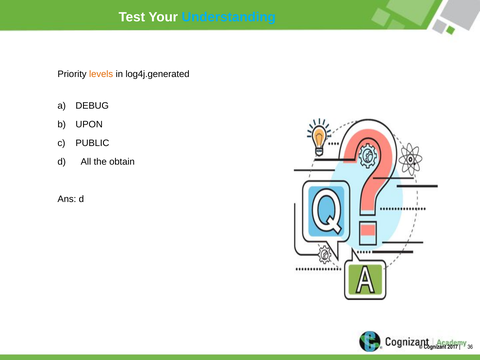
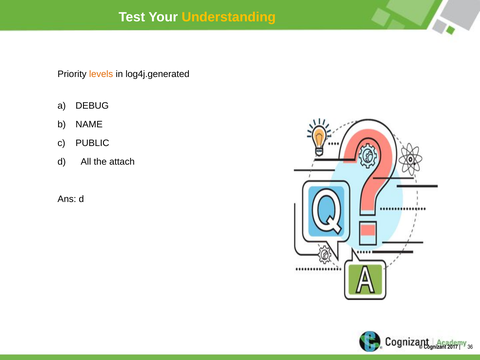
Understanding colour: light blue -> yellow
UPON: UPON -> NAME
obtain: obtain -> attach
